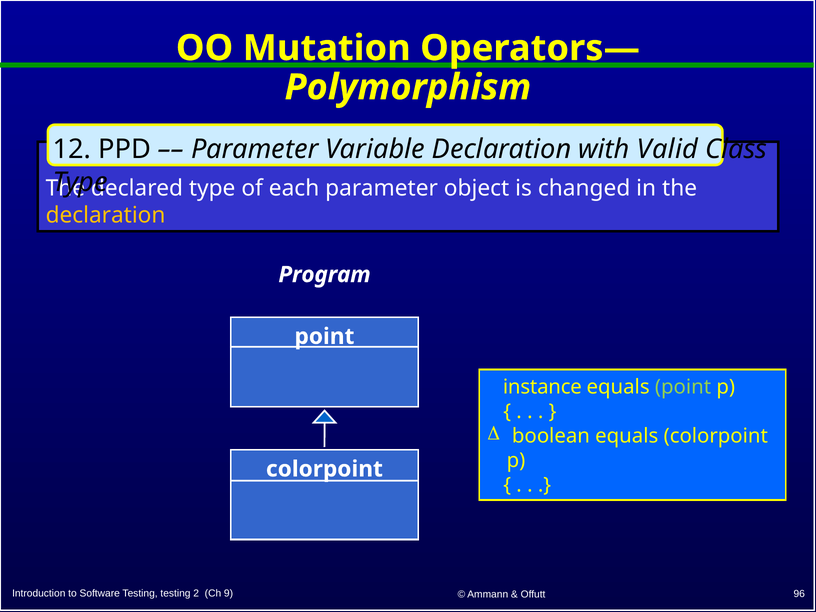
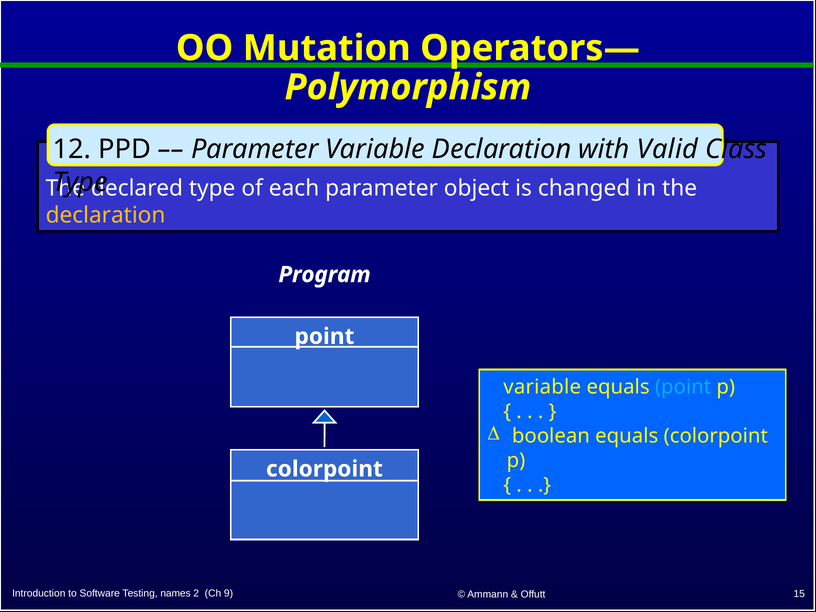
instance at (542, 387): instance -> variable
point at (683, 387) colour: light green -> light blue
Testing testing: testing -> names
96: 96 -> 15
